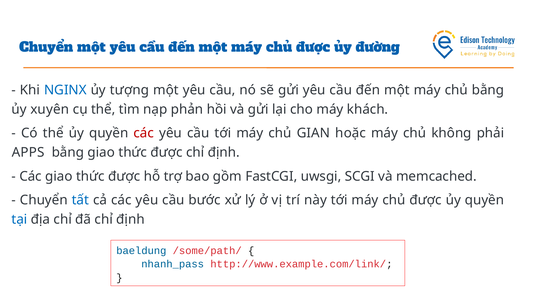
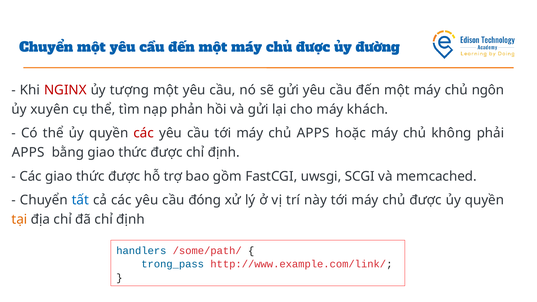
NGINX colour: blue -> red
chủ bằng: bằng -> ngôn
chủ GIAN: GIAN -> APPS
bước: bước -> đóng
tại colour: blue -> orange
baeldung: baeldung -> handlers
nhanh_pass: nhanh_pass -> trong_pass
